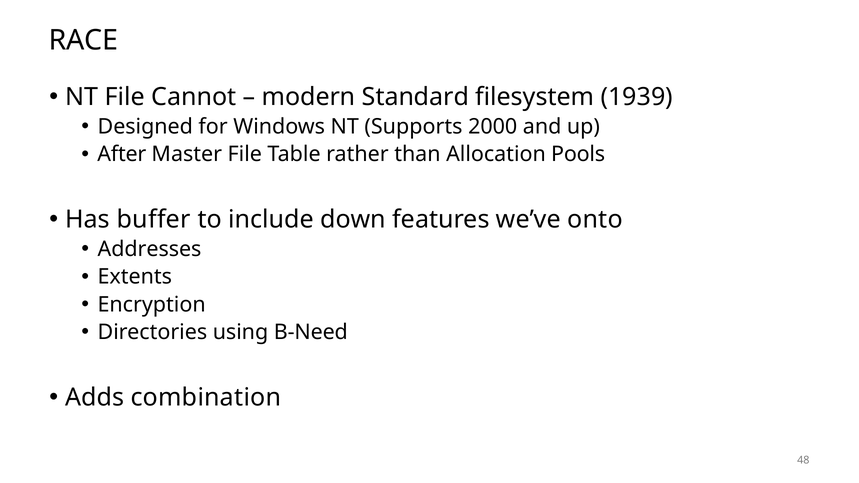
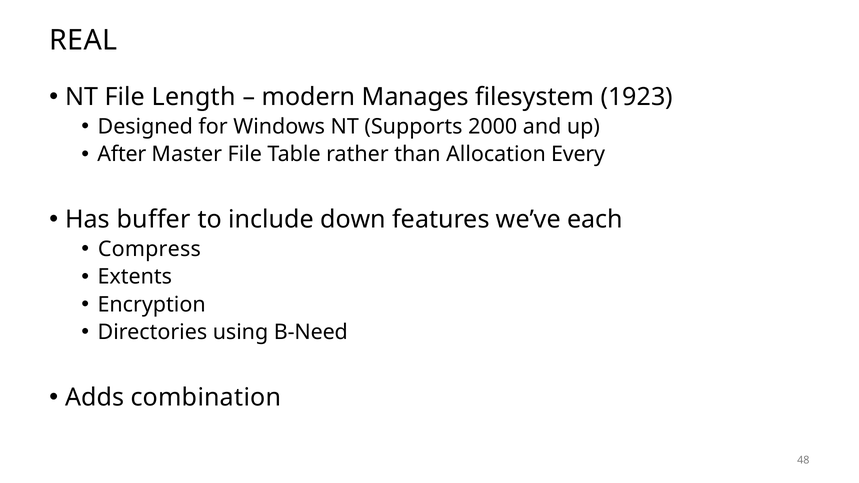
RACE: RACE -> REAL
Cannot: Cannot -> Length
Standard: Standard -> Manages
1939: 1939 -> 1923
Pools: Pools -> Every
onto: onto -> each
Addresses: Addresses -> Compress
